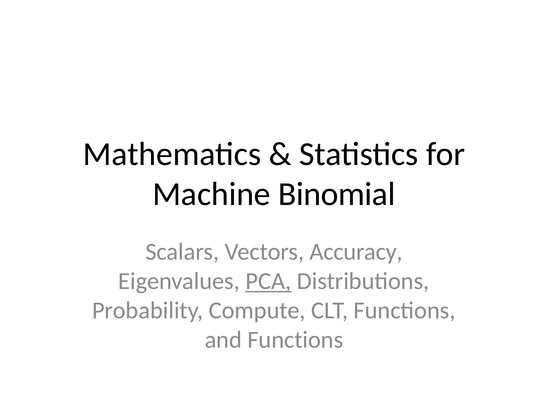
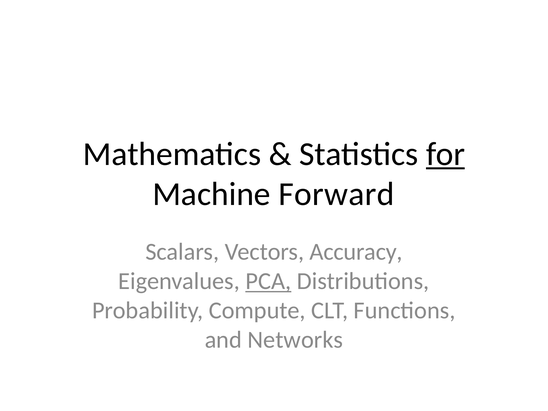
for underline: none -> present
Binomial: Binomial -> Forward
and Functions: Functions -> Networks
